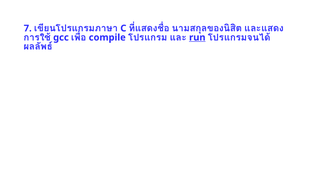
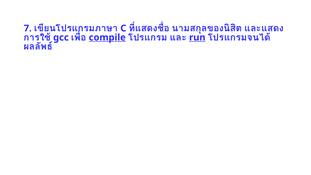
compile underline: none -> present
